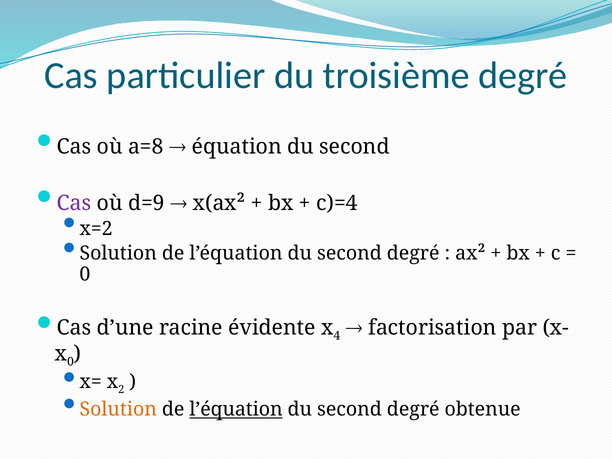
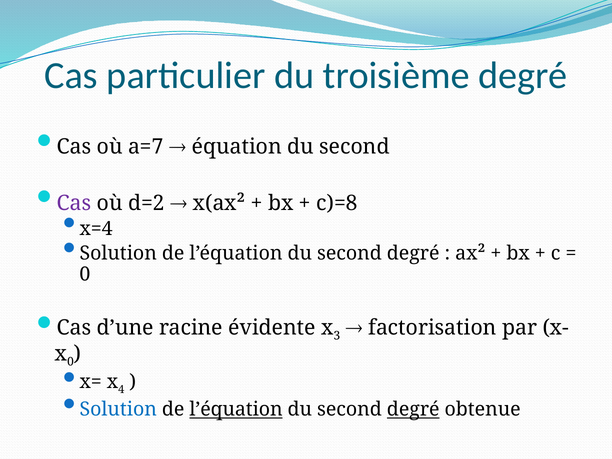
a=8: a=8 -> a=7
d=9: d=9 -> d=2
c)=4: c)=4 -> c)=8
x=2: x=2 -> x=4
4: 4 -> 3
2: 2 -> 4
Solution at (118, 410) colour: orange -> blue
degré at (413, 410) underline: none -> present
